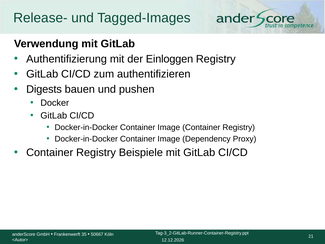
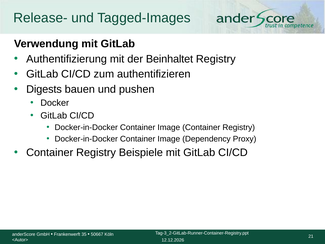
Einloggen: Einloggen -> Beinhaltet
